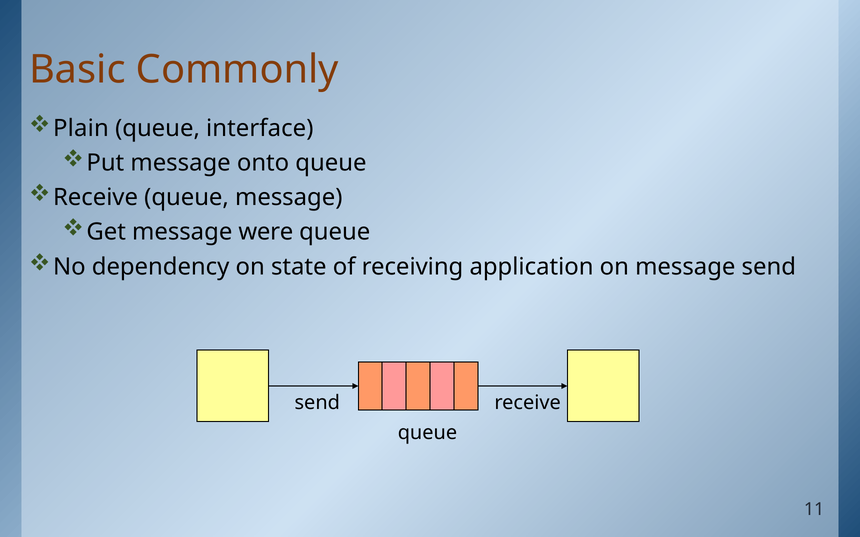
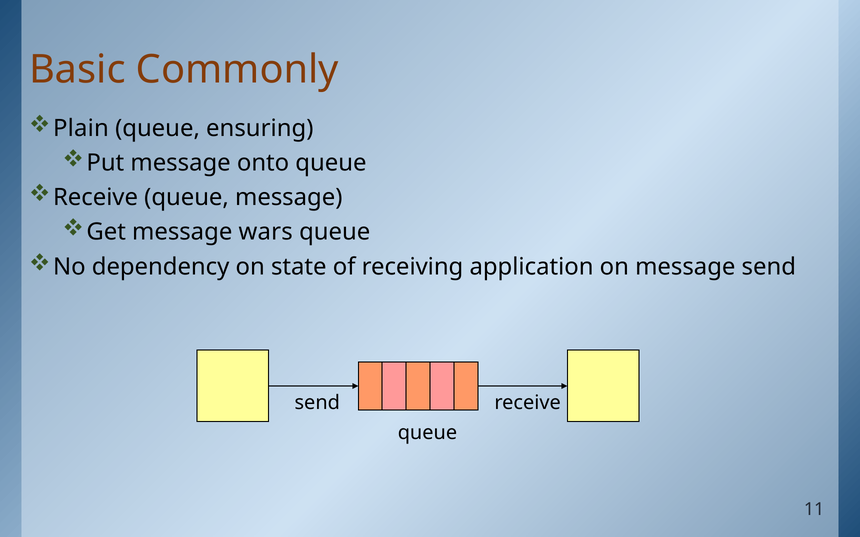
interface: interface -> ensuring
were: were -> wars
